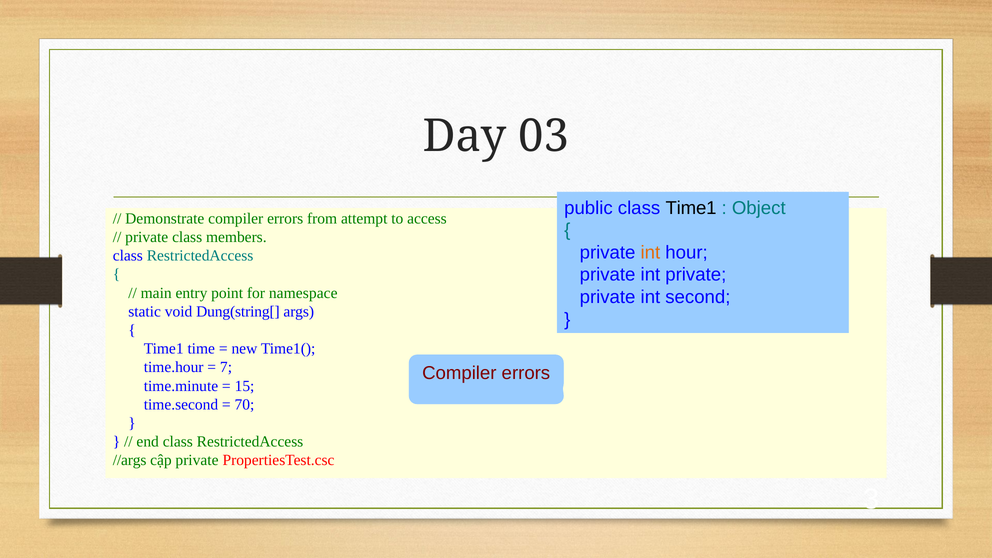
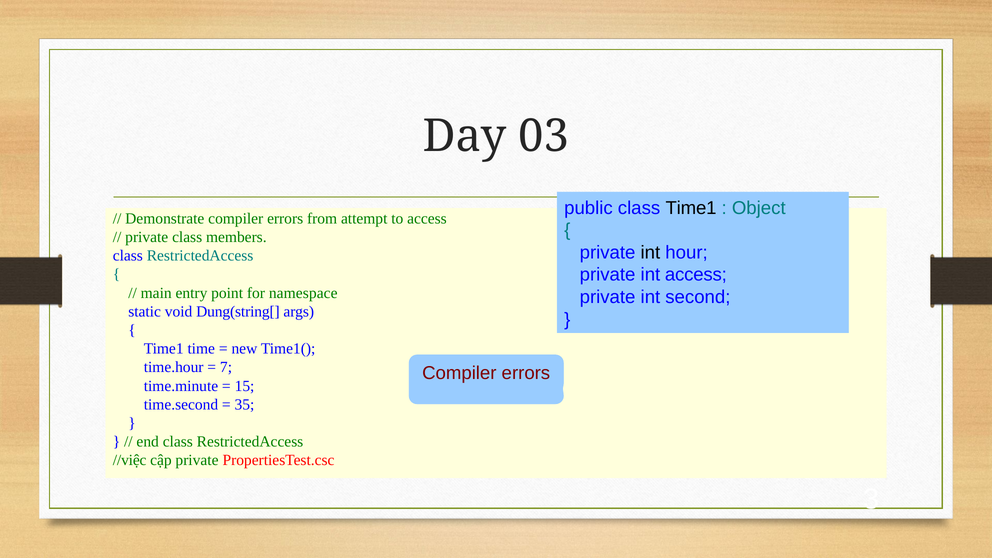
int at (650, 253) colour: orange -> black
int private: private -> access
70: 70 -> 35
//args: //args -> //việc
